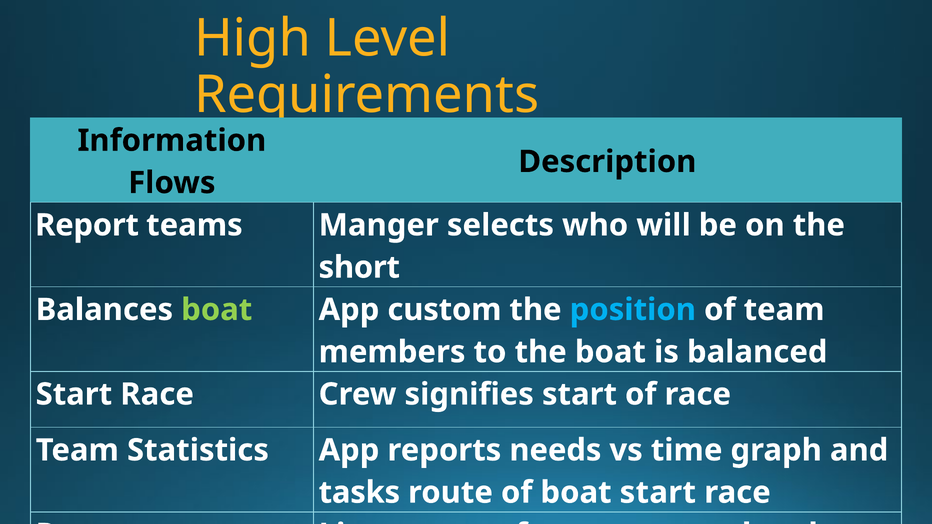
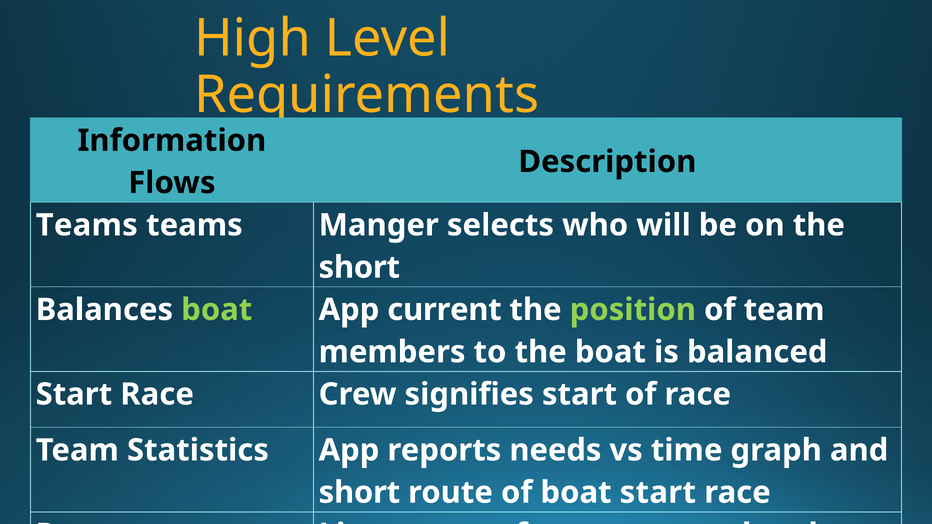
Report at (87, 225): Report -> Teams
App custom: custom -> current
position at (633, 310) colour: light blue -> light green
tasks at (359, 493): tasks -> short
